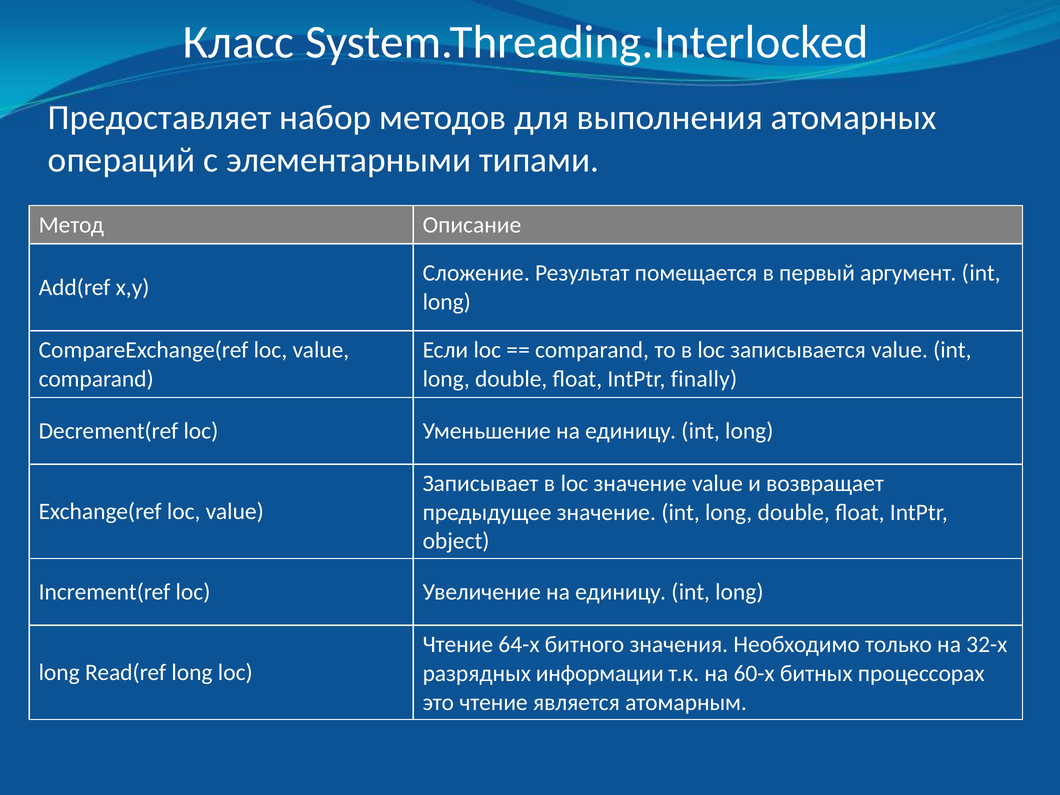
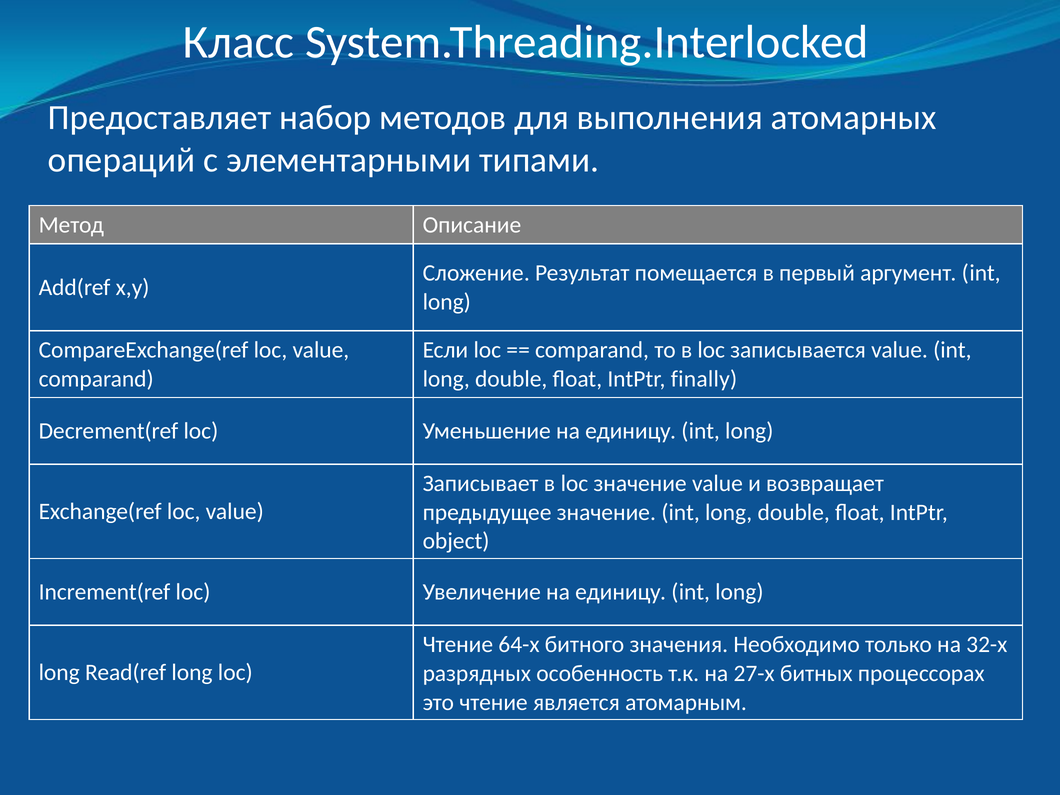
информации: информации -> особенность
60-х: 60-х -> 27-х
